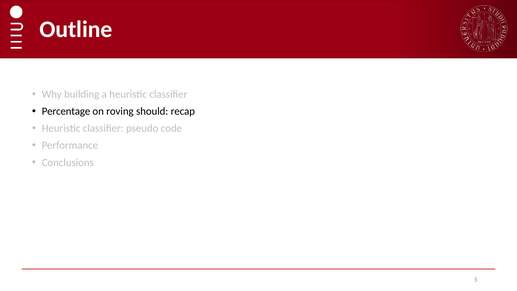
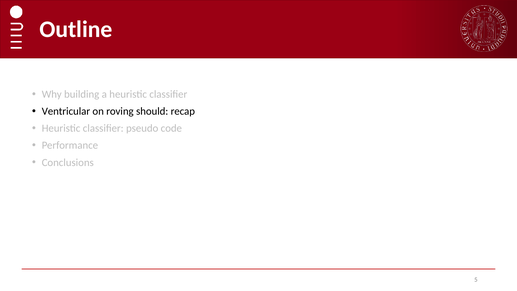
Percentage: Percentage -> Ventricular
